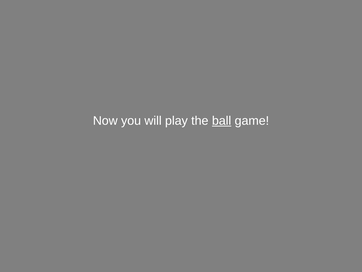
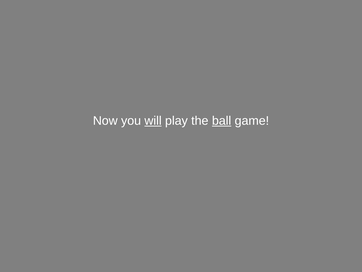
will underline: none -> present
